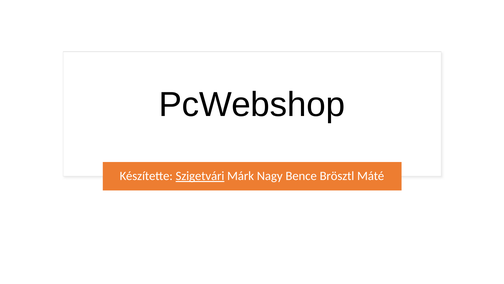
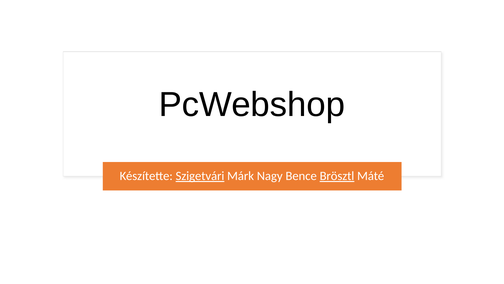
Brösztl underline: none -> present
